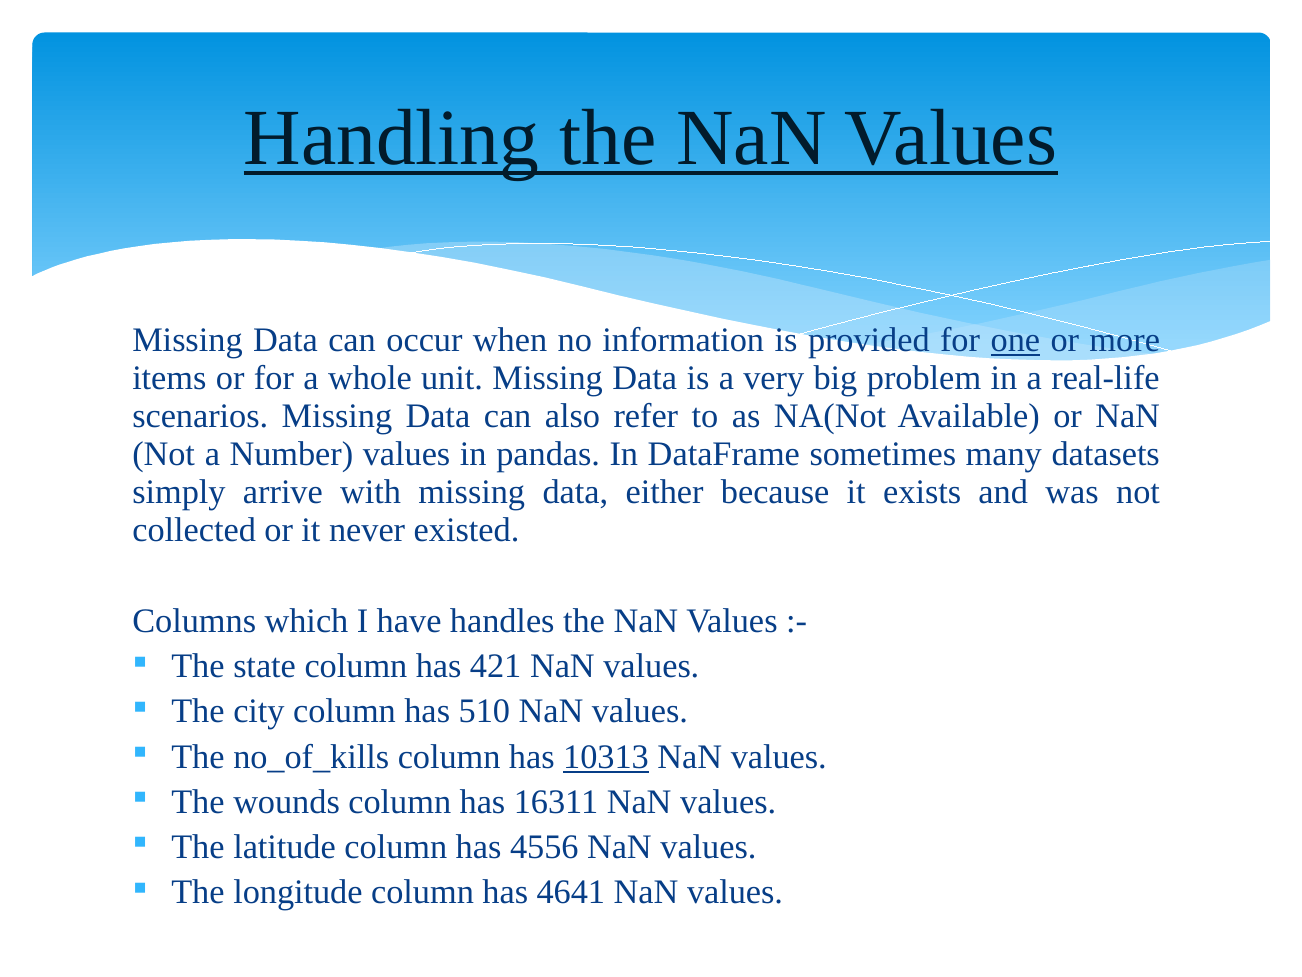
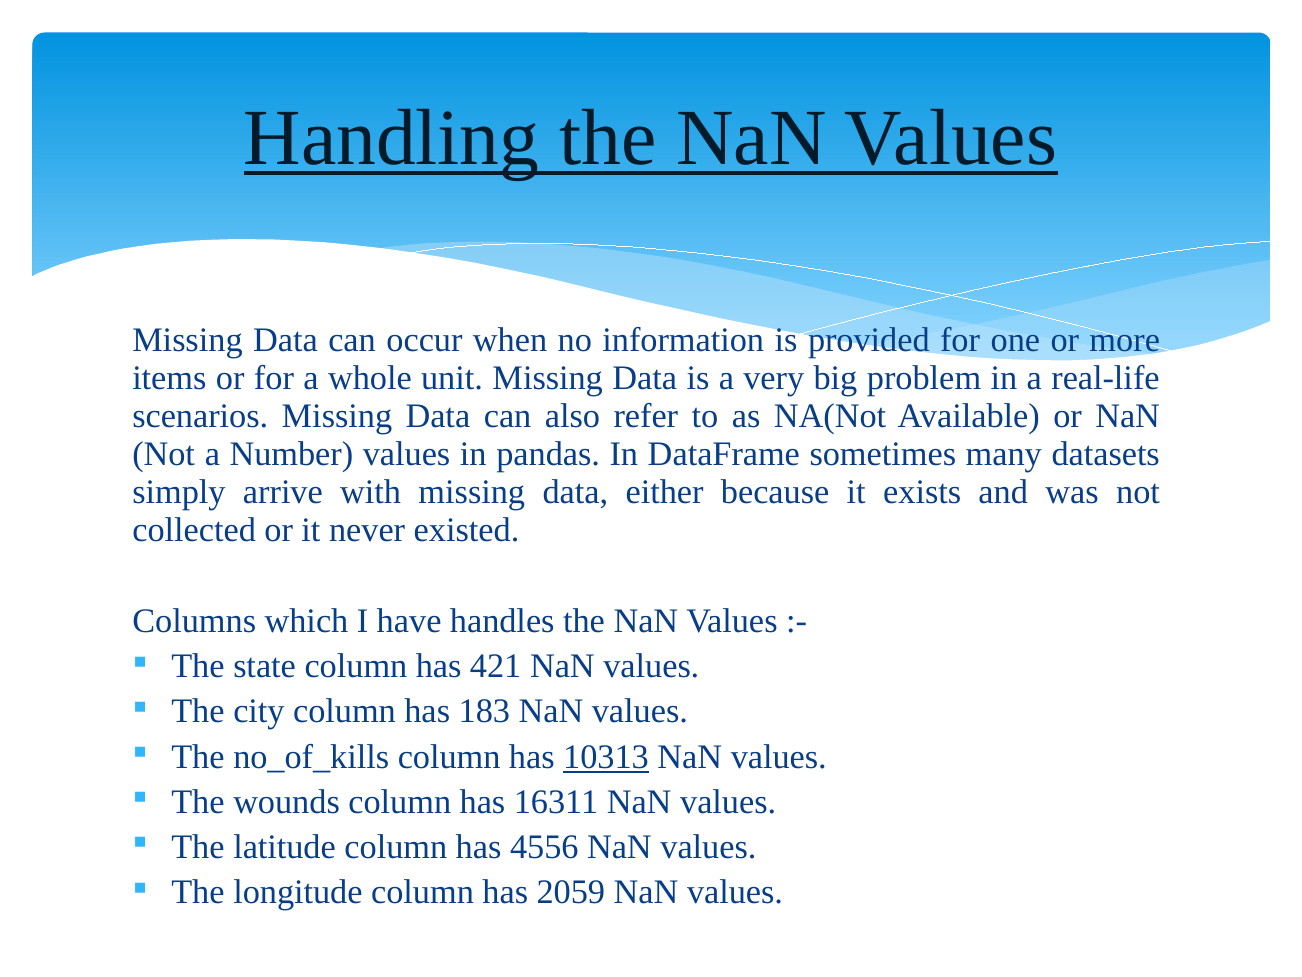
one underline: present -> none
510: 510 -> 183
4641: 4641 -> 2059
